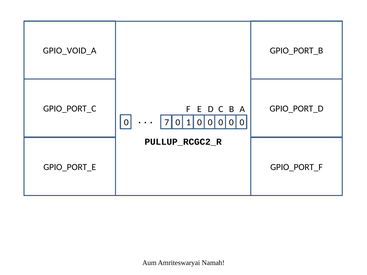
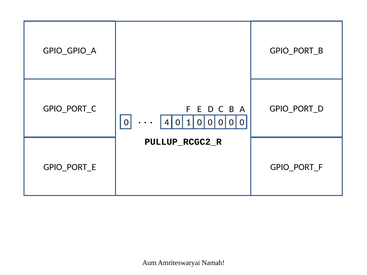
GPIO_VOID_A: GPIO_VOID_A -> GPIO_GPIO_A
7: 7 -> 4
